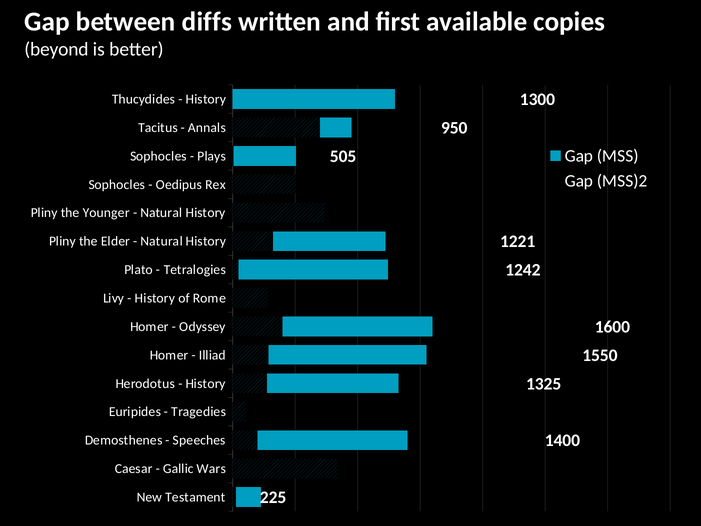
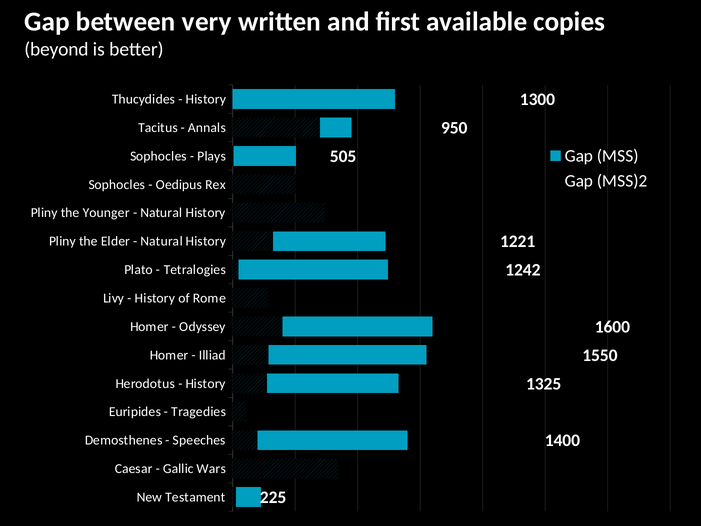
diffs: diffs -> very
